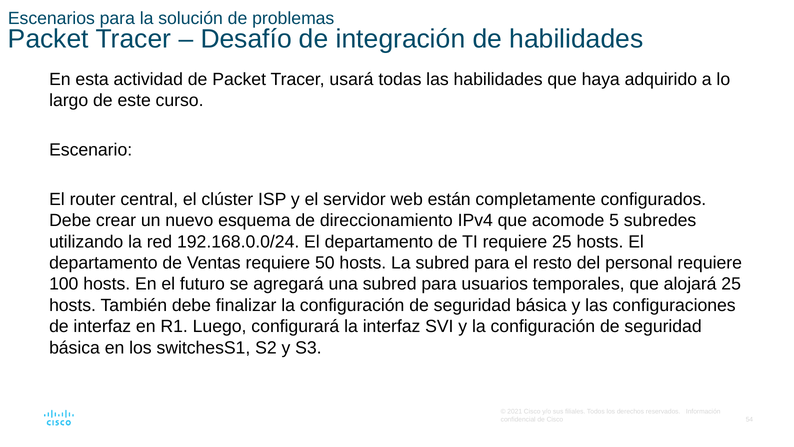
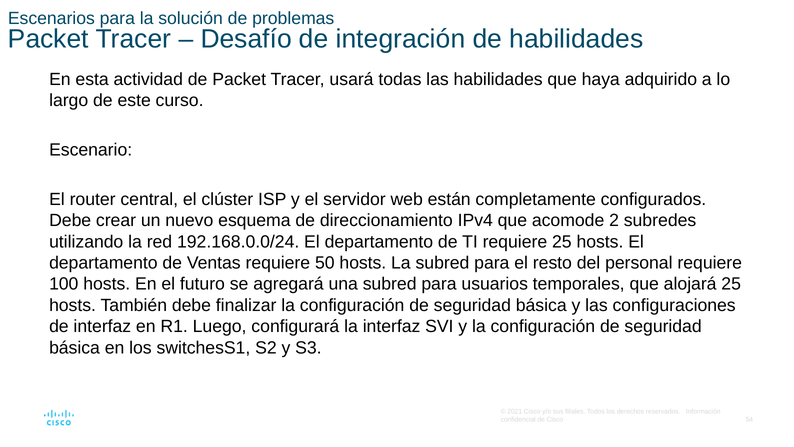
5: 5 -> 2
